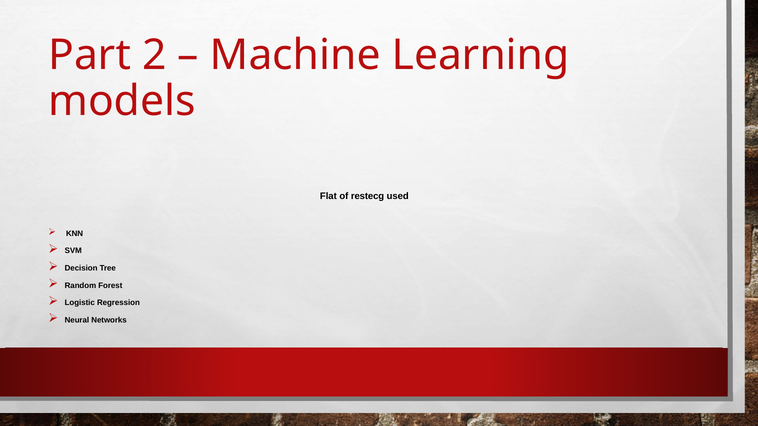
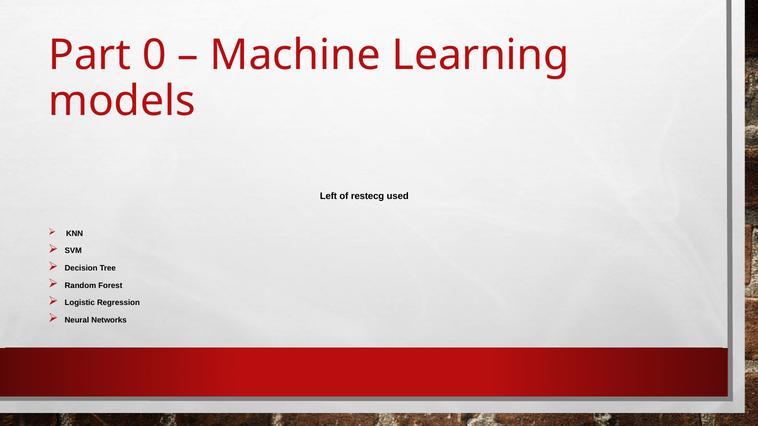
2: 2 -> 0
Flat: Flat -> Left
